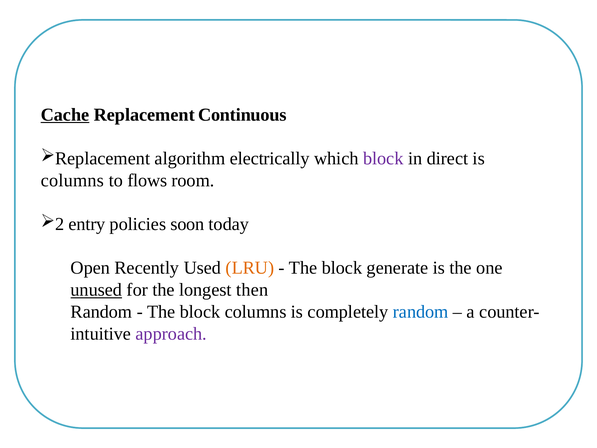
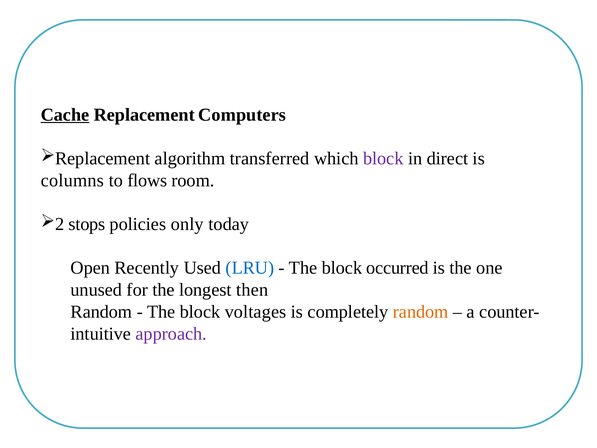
Continuous: Continuous -> Computers
electrically: electrically -> transferred
entry: entry -> stops
soon: soon -> only
LRU colour: orange -> blue
generate: generate -> occurred
unused underline: present -> none
block columns: columns -> voltages
random at (421, 312) colour: blue -> orange
